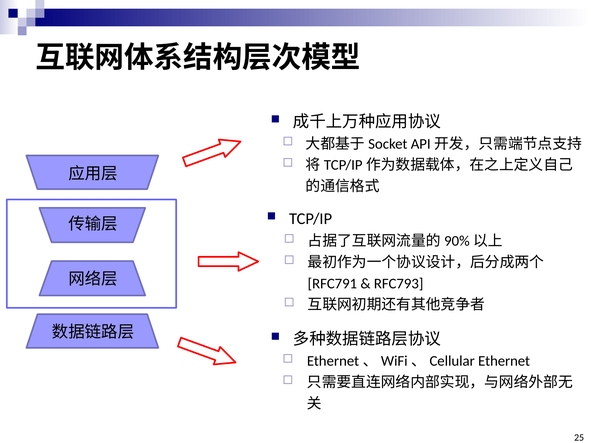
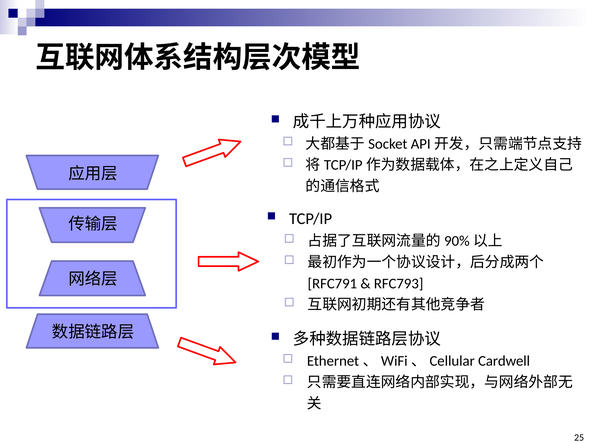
Ethernet: Ethernet -> Cardwell
